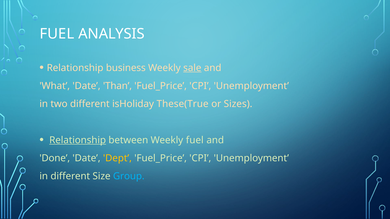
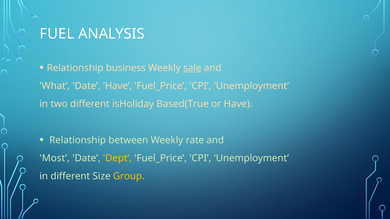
Date Than: Than -> Have
These(True: These(True -> Based(True
or Sizes: Sizes -> Have
Relationship at (78, 140) underline: present -> none
Weekly fuel: fuel -> rate
Done: Done -> Most
Group colour: light blue -> yellow
